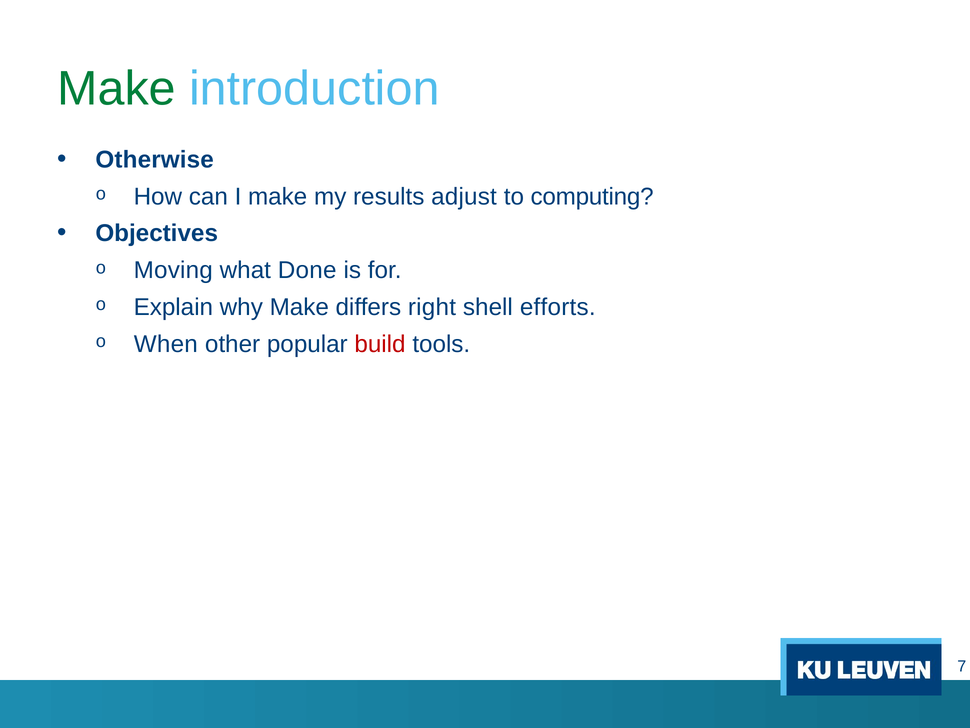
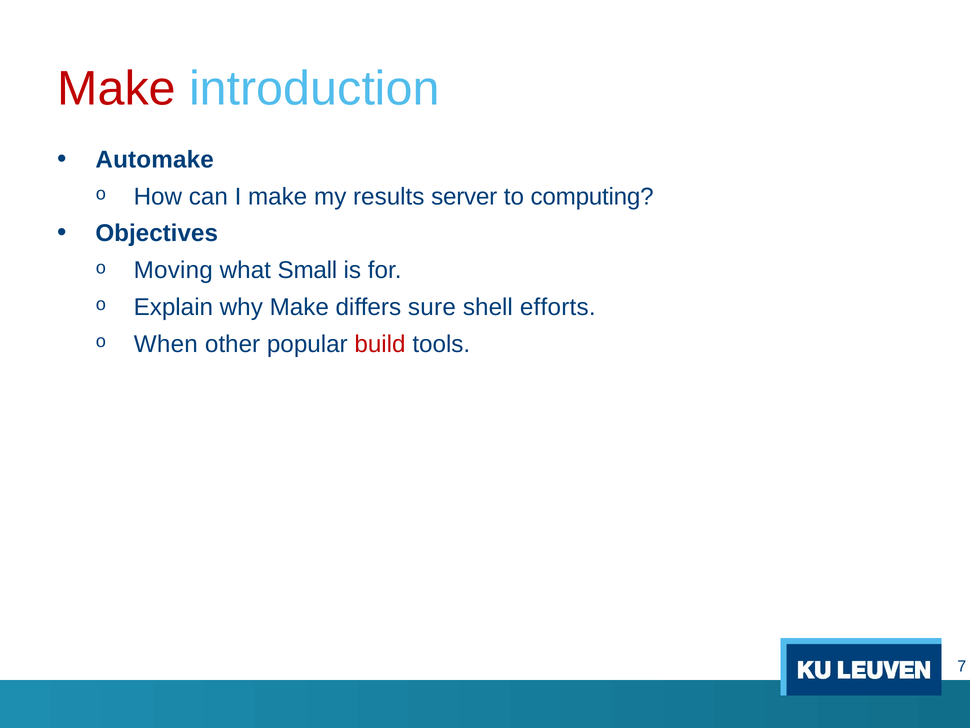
Make at (117, 89) colour: green -> red
Otherwise: Otherwise -> Automake
adjust: adjust -> server
Done: Done -> Small
right: right -> sure
